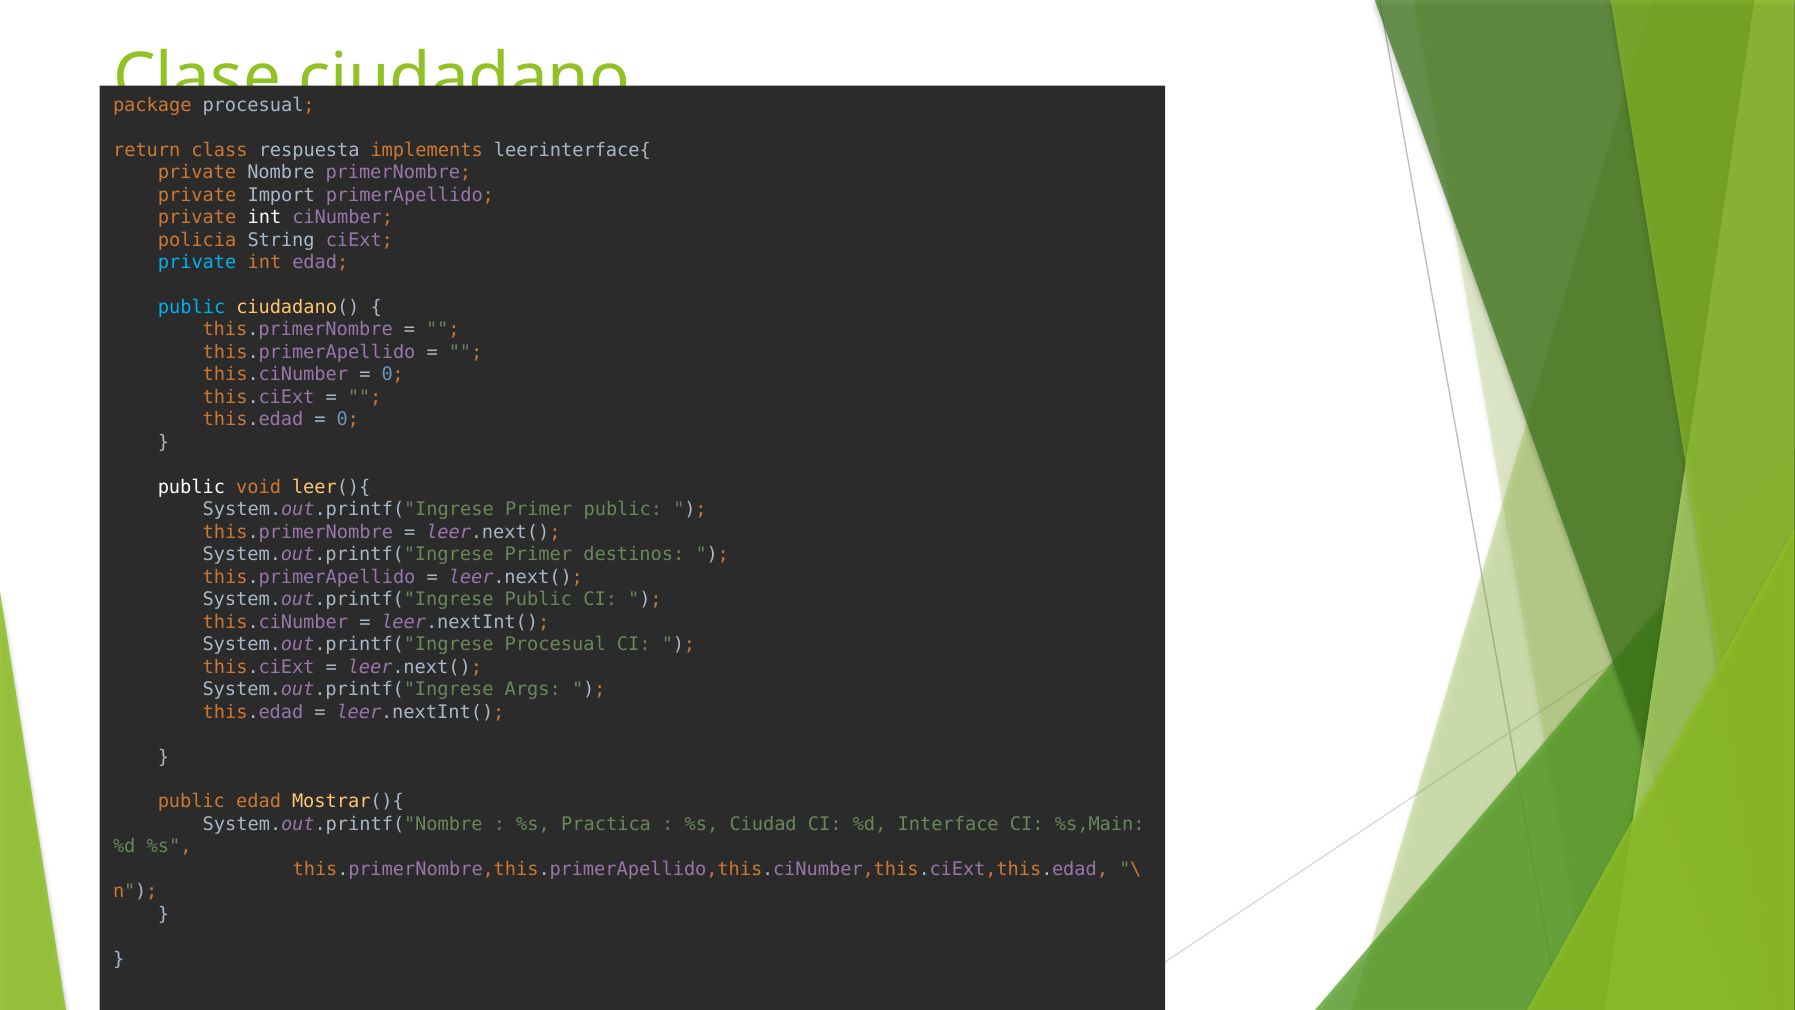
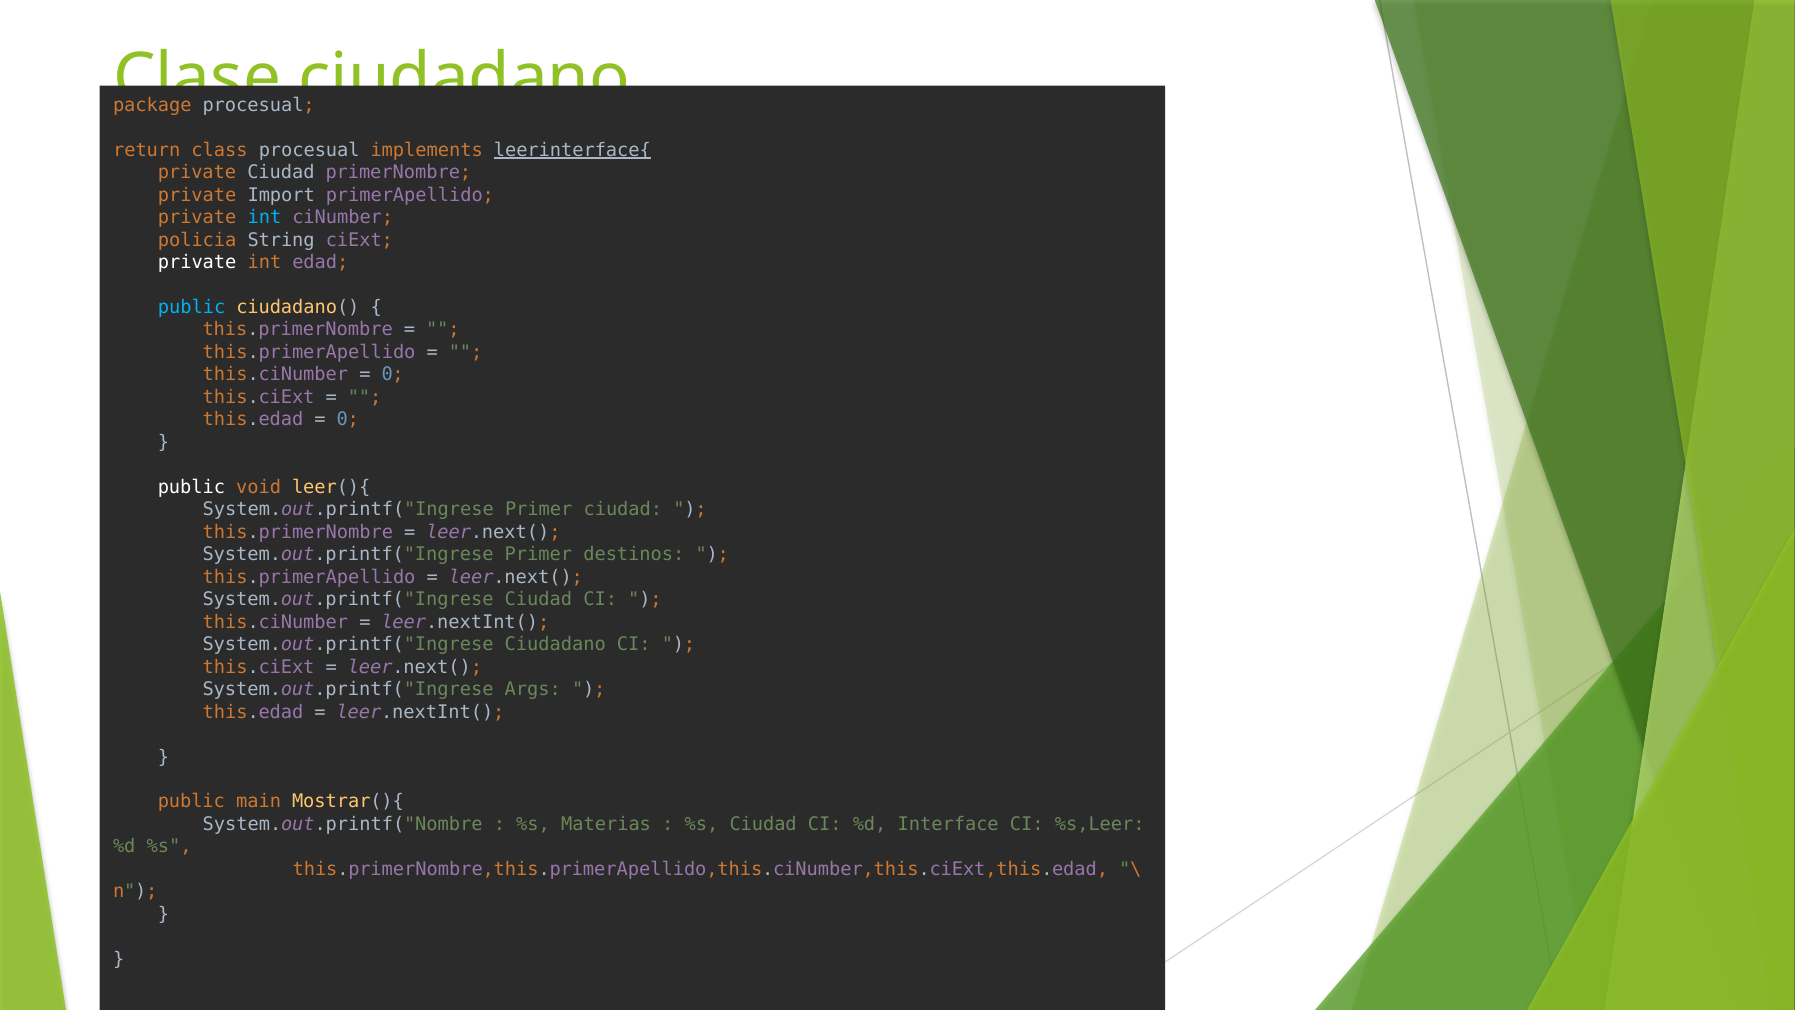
class respuesta: respuesta -> procesual
leerinterface{ underline: none -> present
private Nombre: Nombre -> Ciudad
int at (265, 217) colour: white -> light blue
private at (197, 262) colour: light blue -> white
Primer public: public -> ciudad
System.out.printf("Ingrese Public: Public -> Ciudad
System.out.printf("Ingrese Procesual: Procesual -> Ciudadano
public edad: edad -> main
Practica: Practica -> Materias
%s,Main: %s,Main -> %s,Leer
